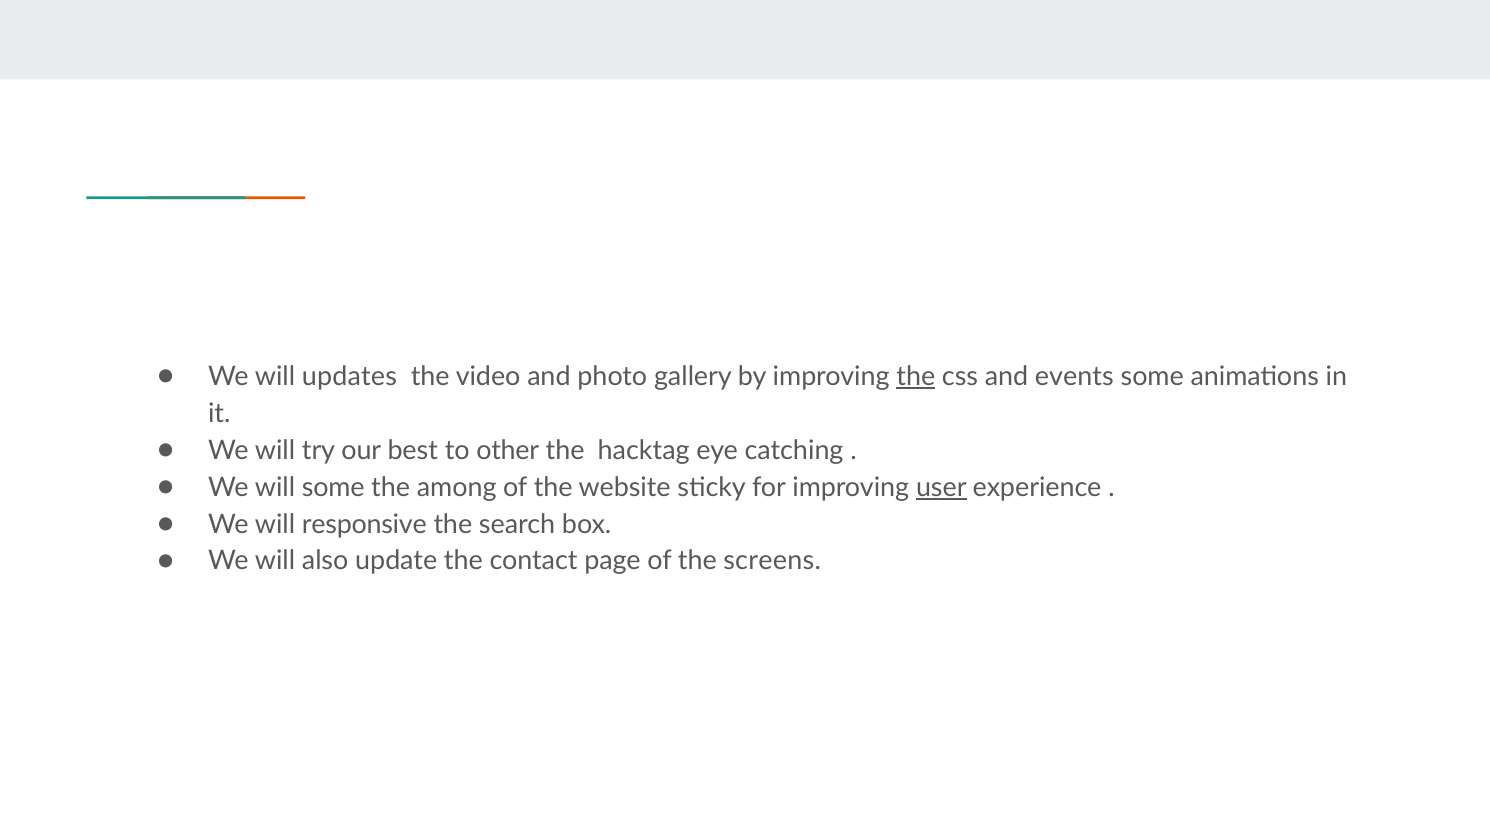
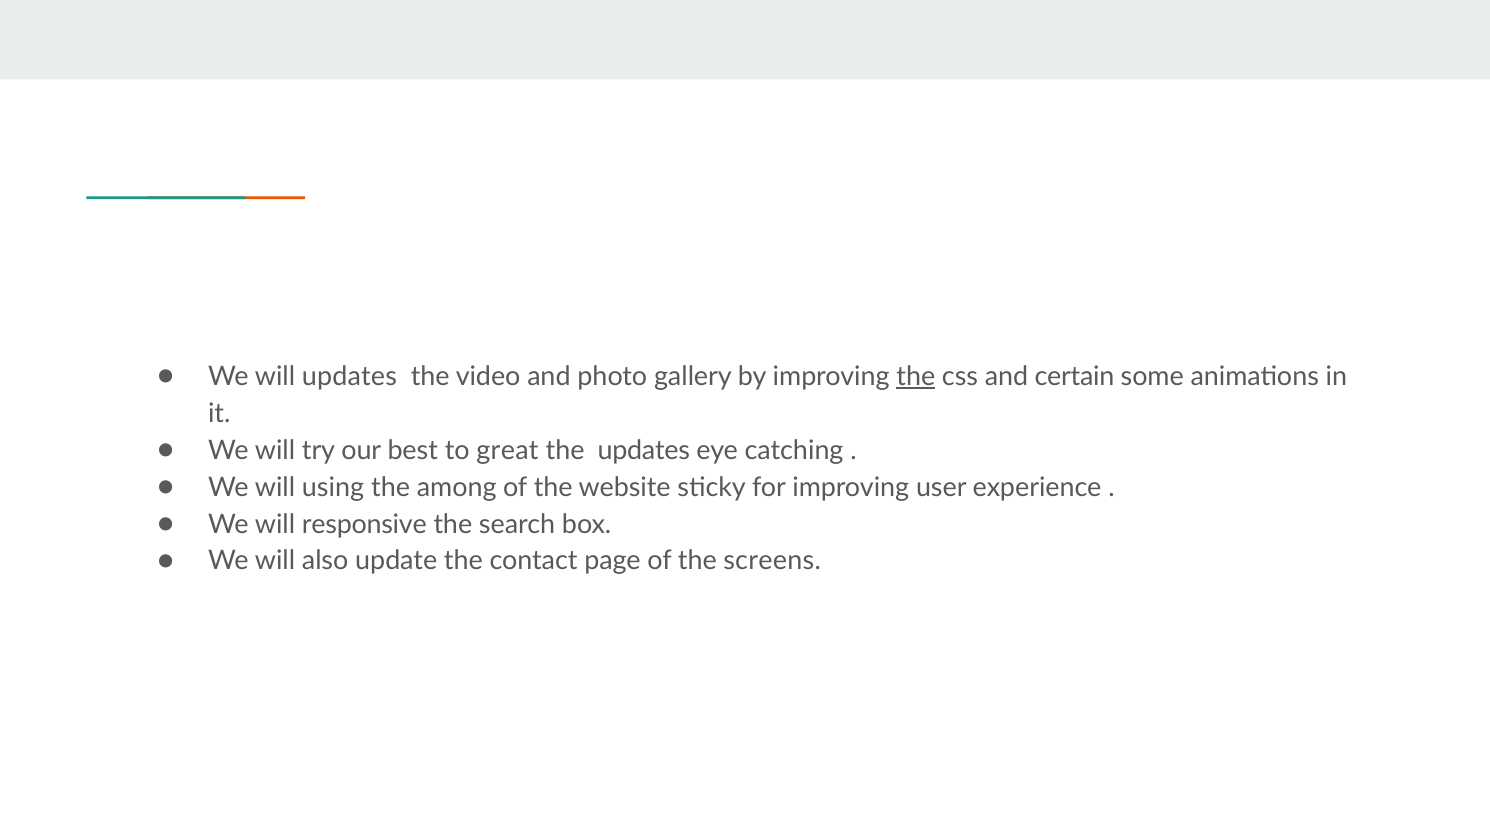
events: events -> certain
other: other -> great
the hacktag: hacktag -> updates
will some: some -> using
user underline: present -> none
